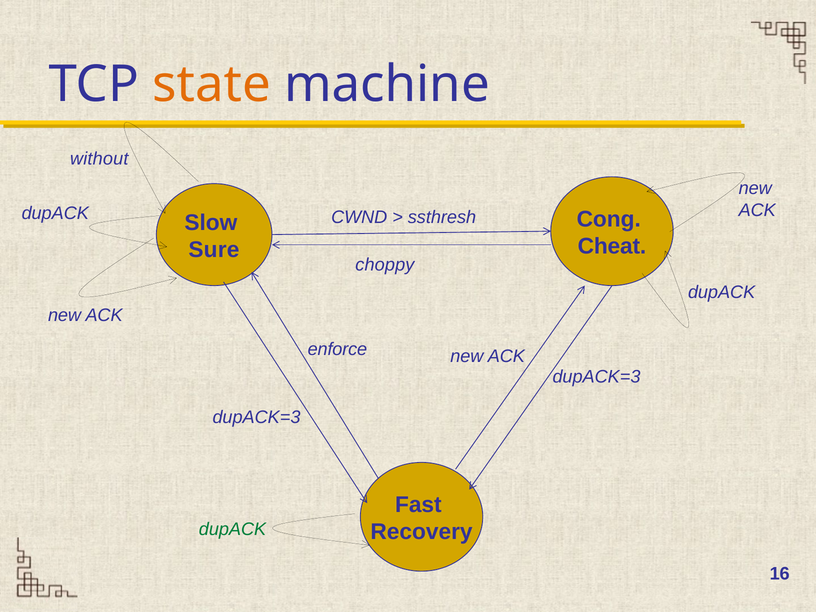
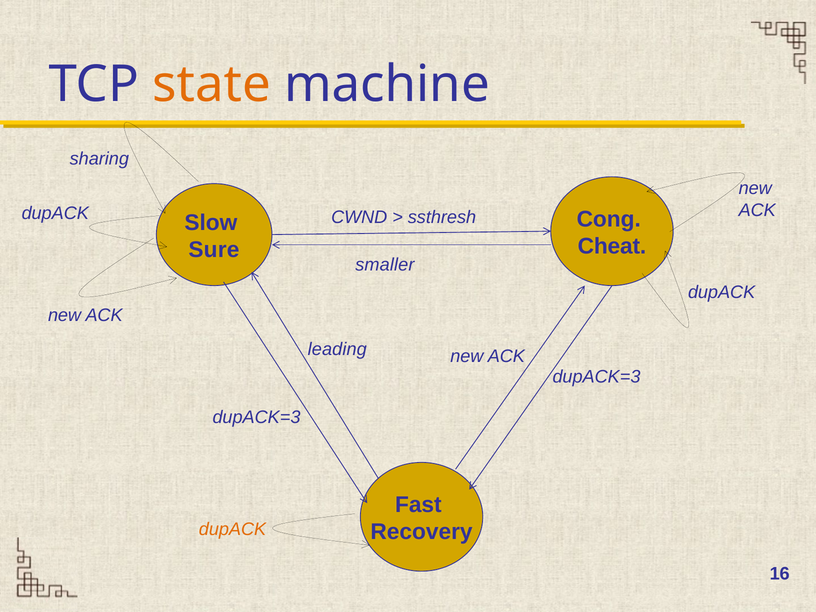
without: without -> sharing
choppy: choppy -> smaller
enforce: enforce -> leading
dupACK at (232, 529) colour: green -> orange
